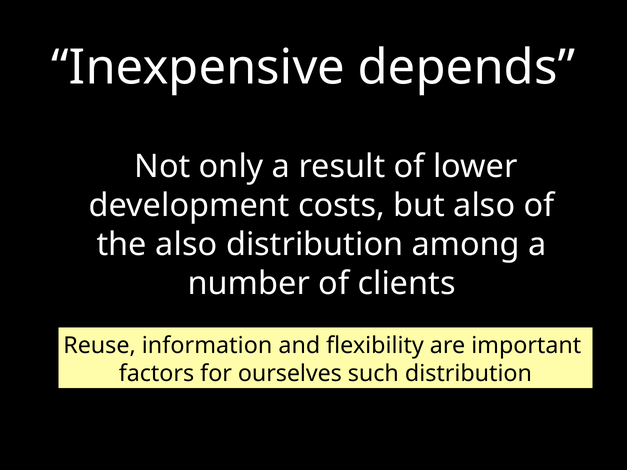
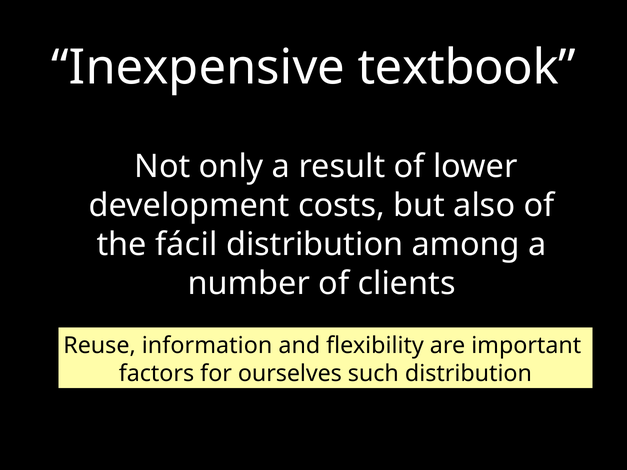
depends: depends -> textbook
the also: also -> fácil
